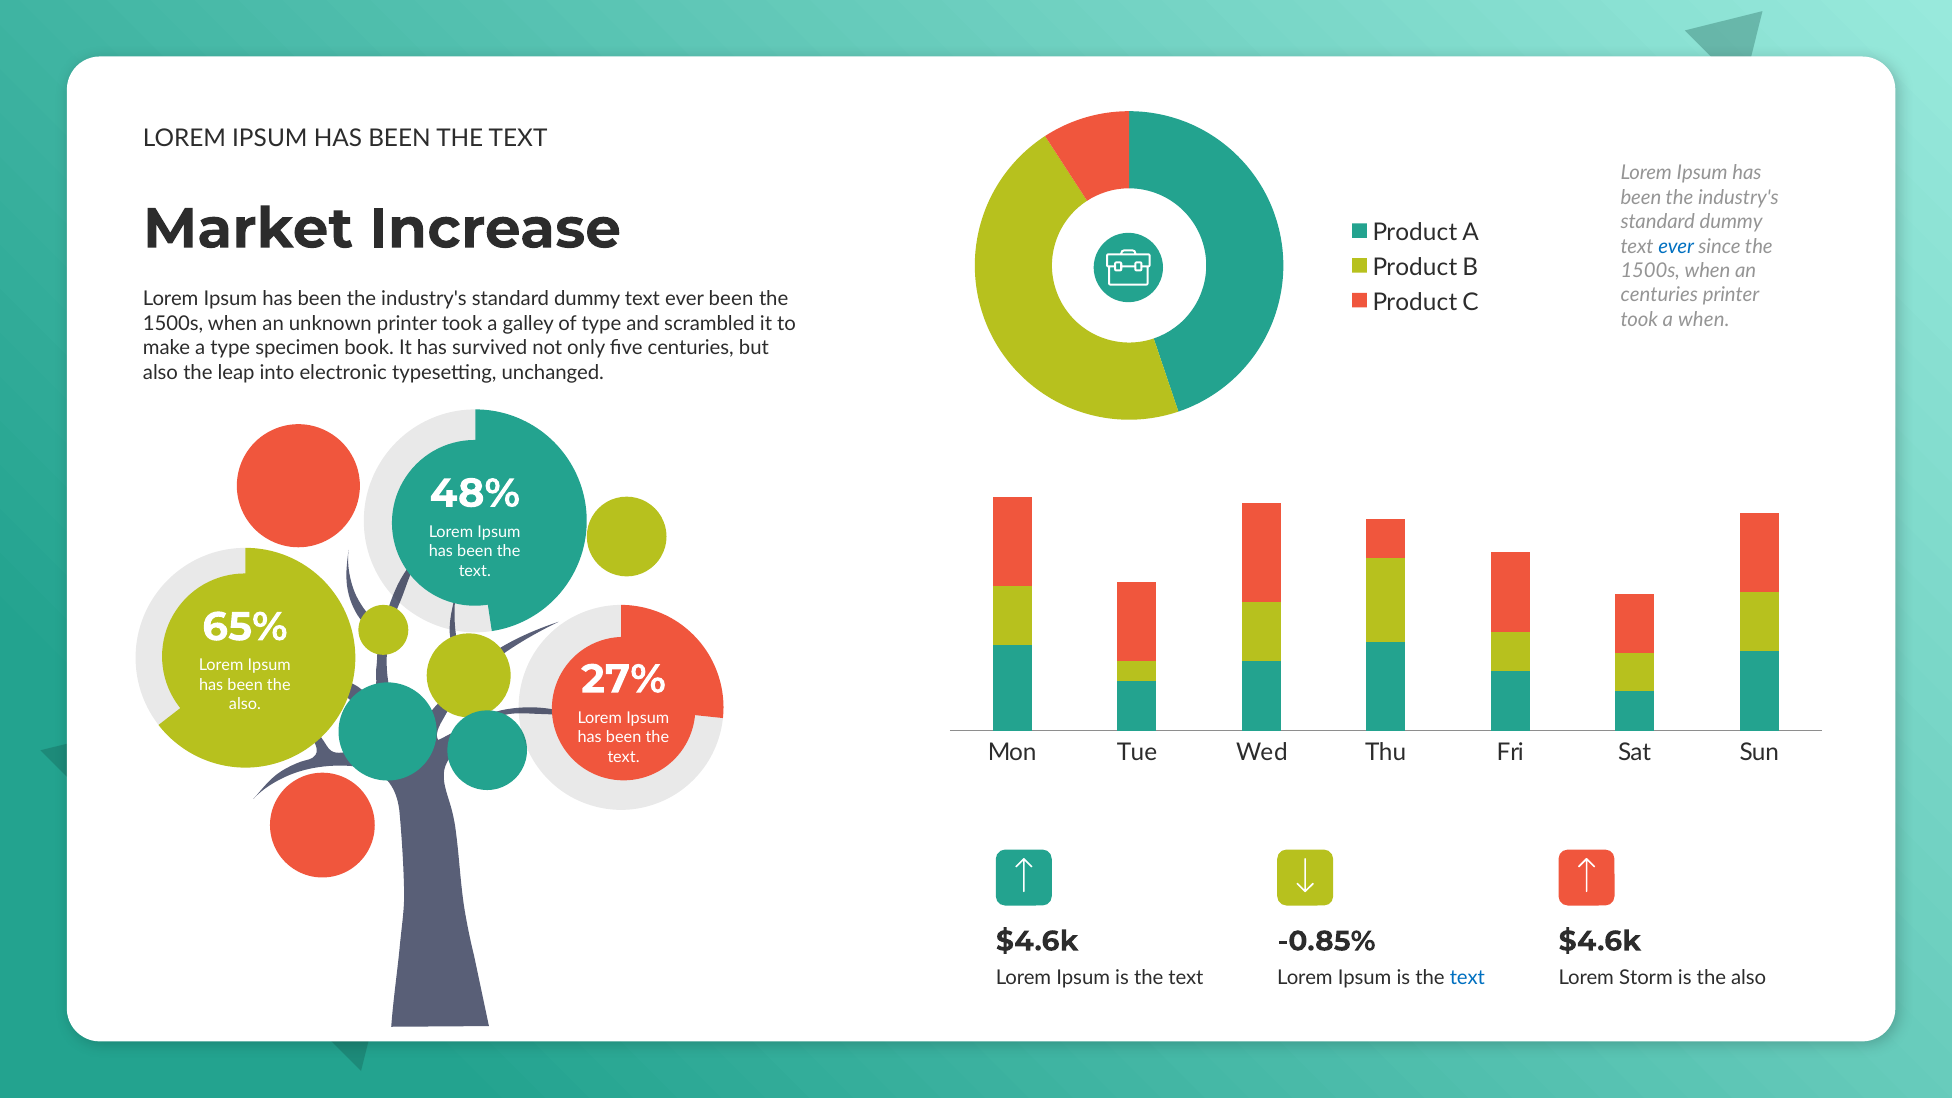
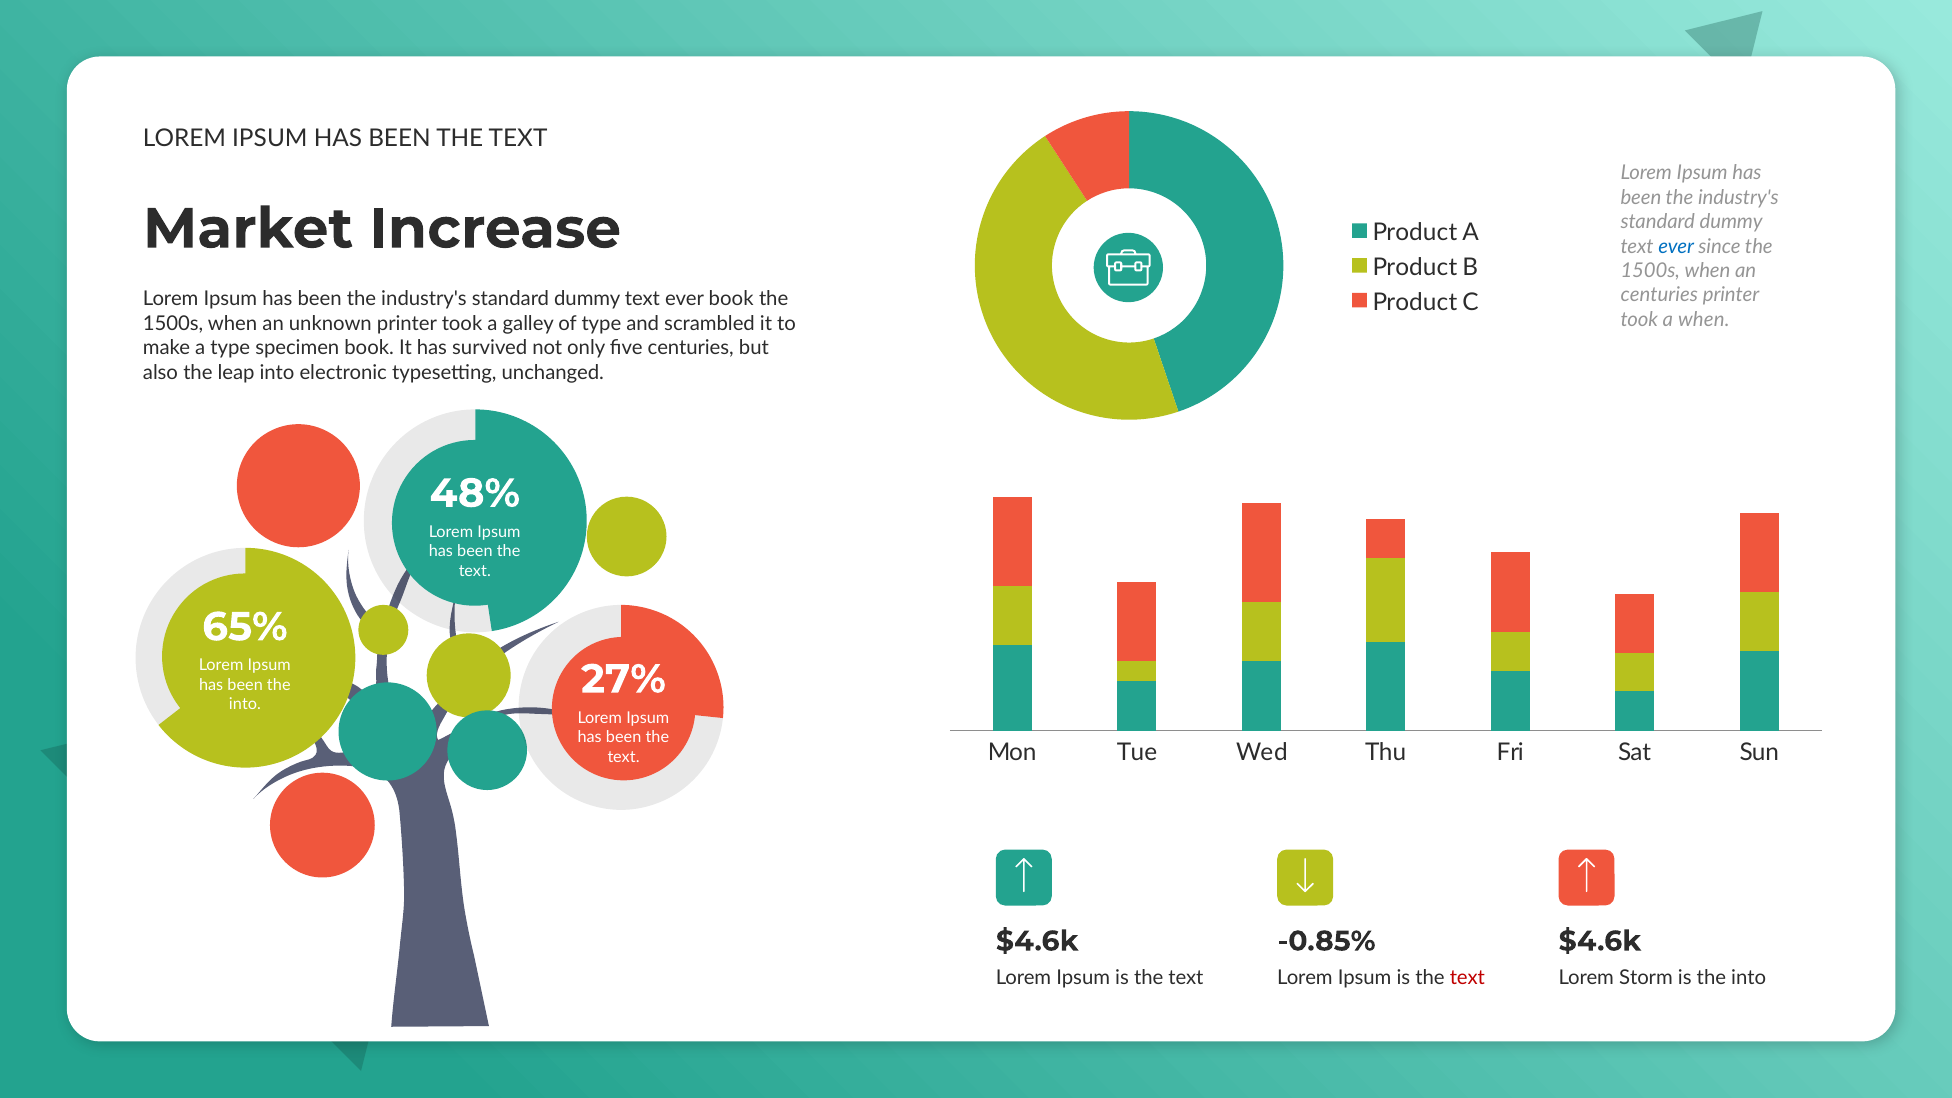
ever been: been -> book
also at (245, 704): also -> into
text at (1467, 978) colour: blue -> red
is the also: also -> into
